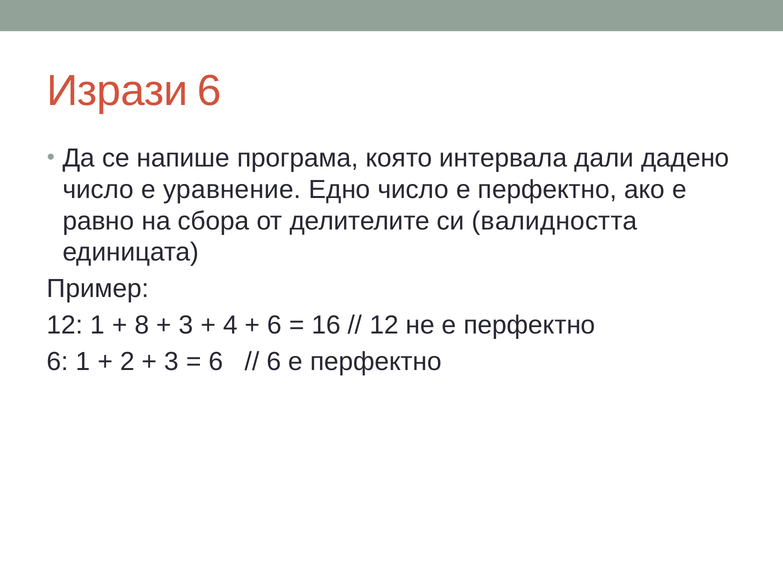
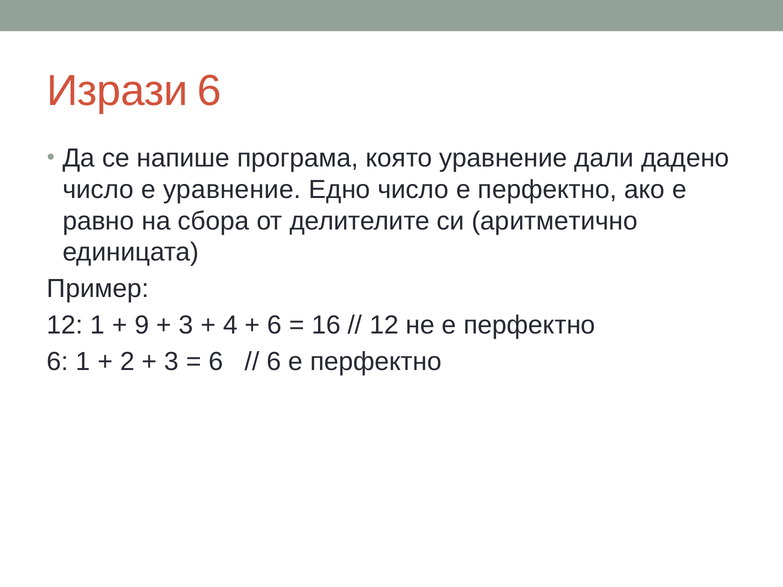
която интервала: интервала -> уравнение
валидността: валидността -> аритметично
8: 8 -> 9
